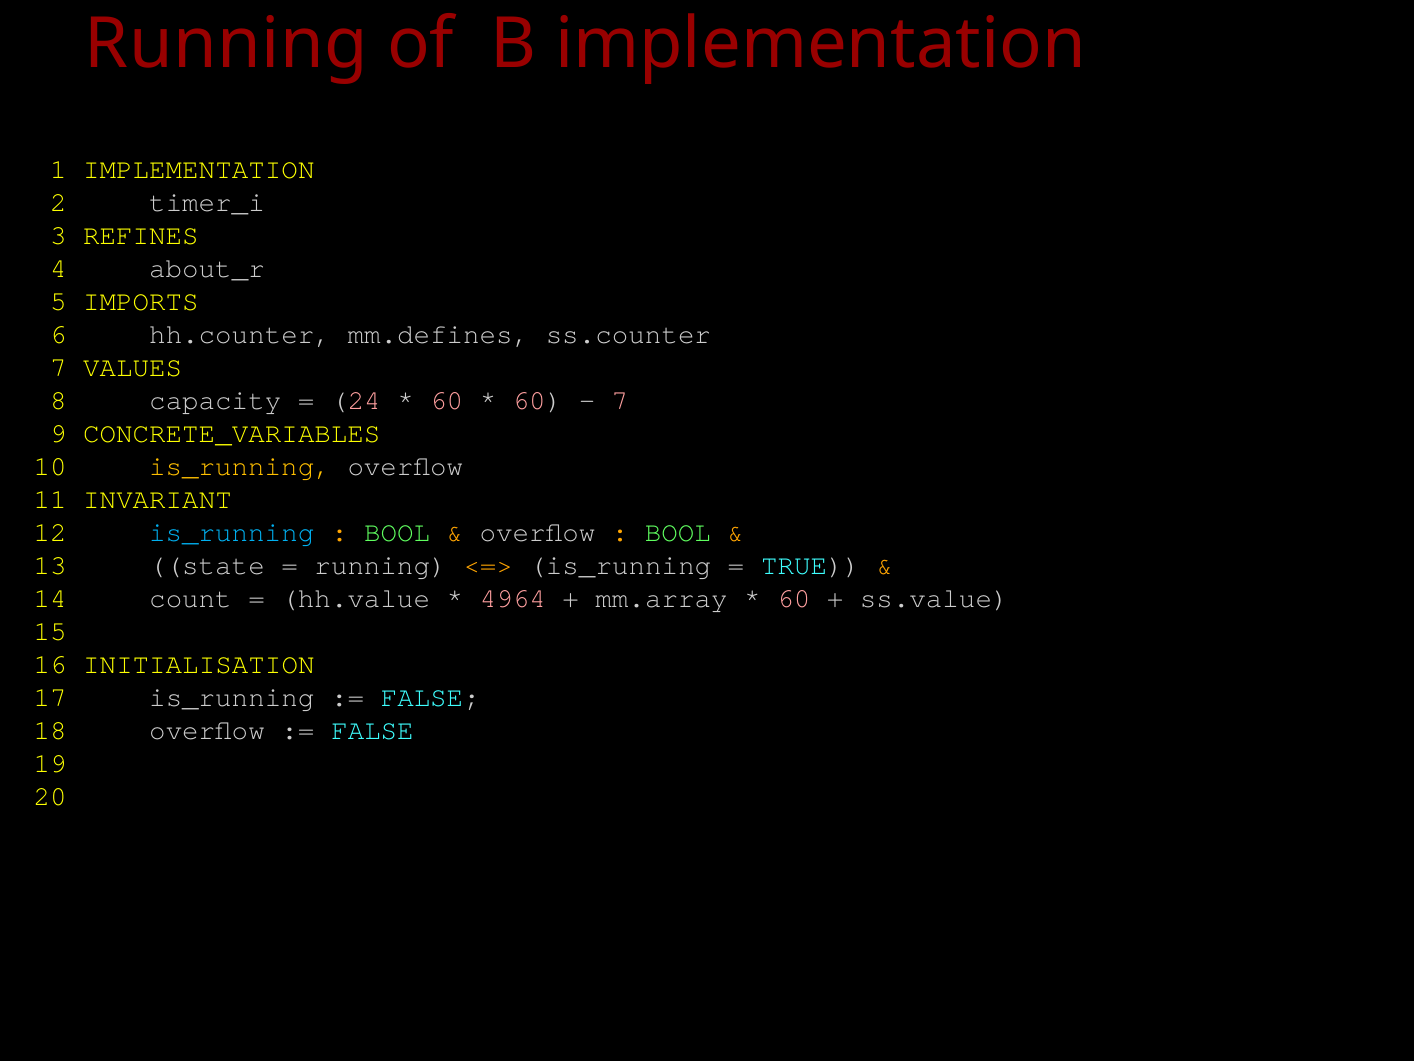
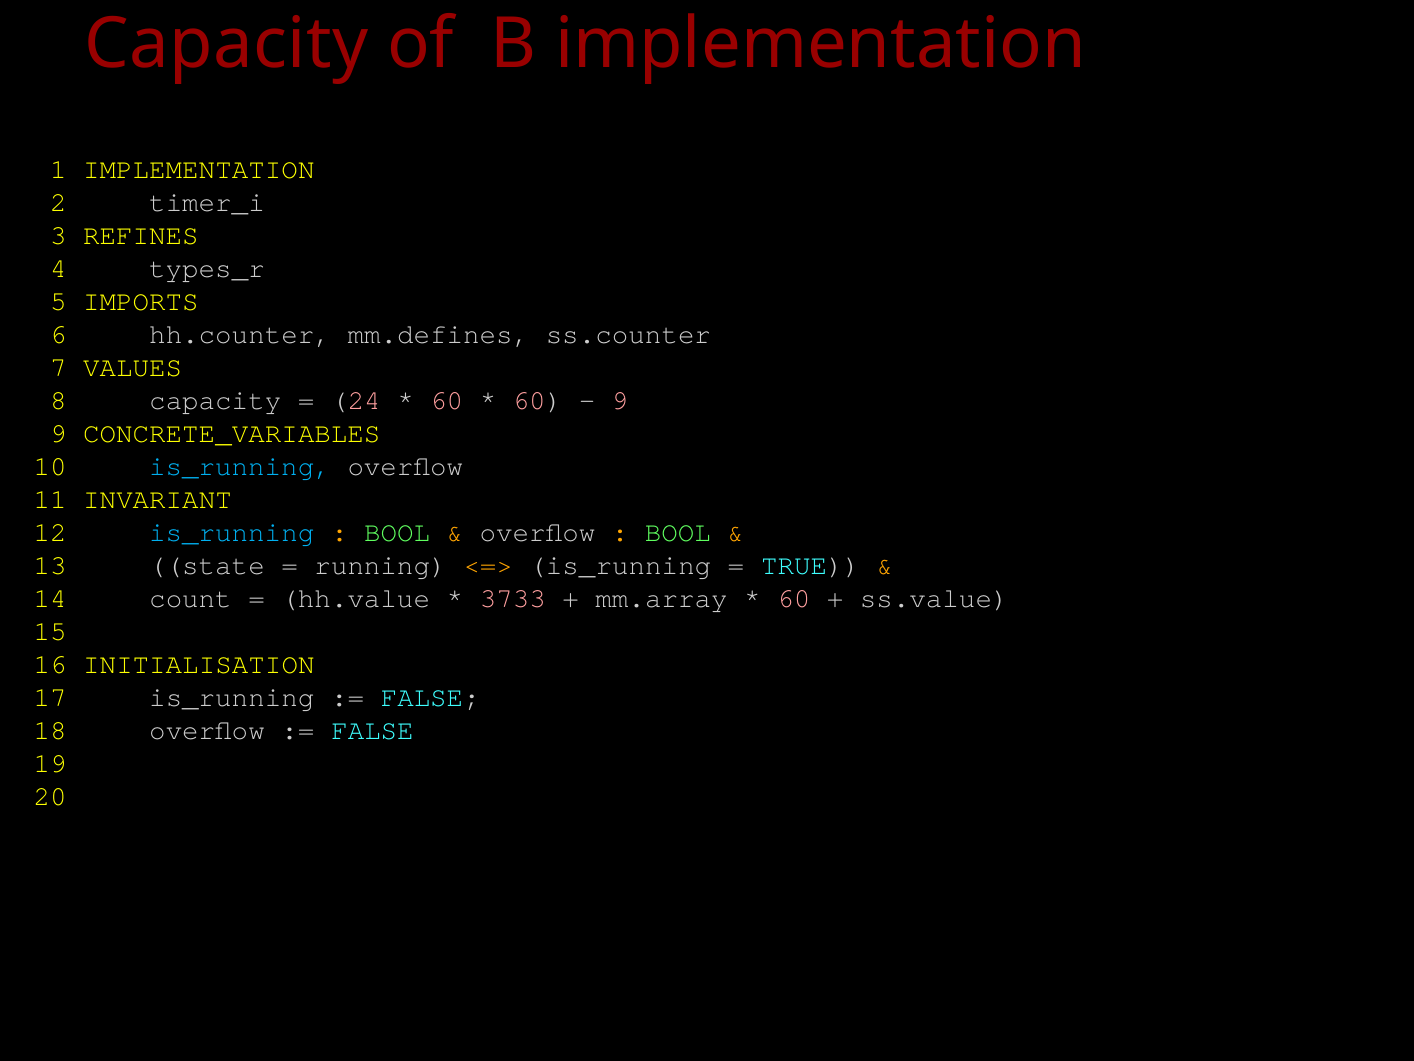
Running at (227, 44): Running -> Capacity
about_r: about_r -> types_r
7 at (620, 400): 7 -> 9
is_running at (240, 466) colour: yellow -> light blue
4964: 4964 -> 3733
